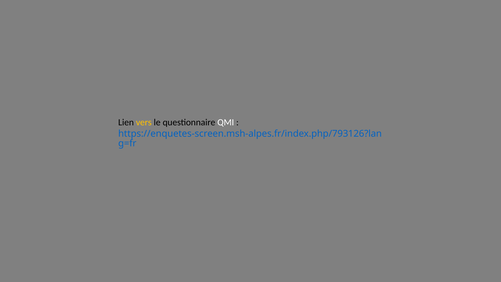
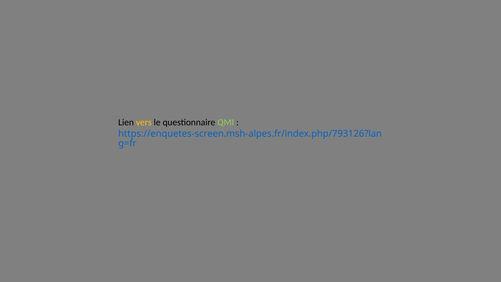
QMI colour: white -> light green
